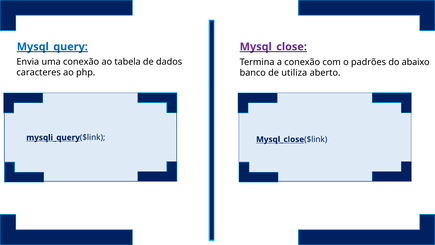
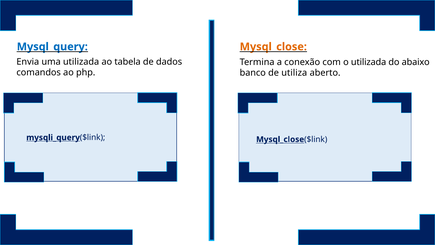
Mysql_close at (273, 47) colour: purple -> orange
uma conexão: conexão -> utilizada
o padrões: padrões -> utilizada
caracteres: caracteres -> comandos
